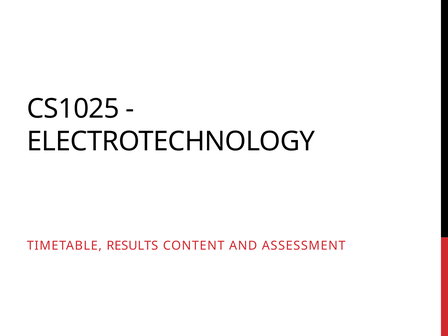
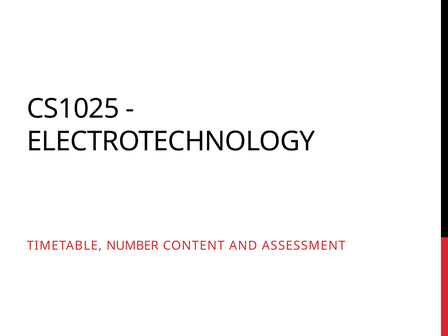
RESULTS: RESULTS -> NUMBER
